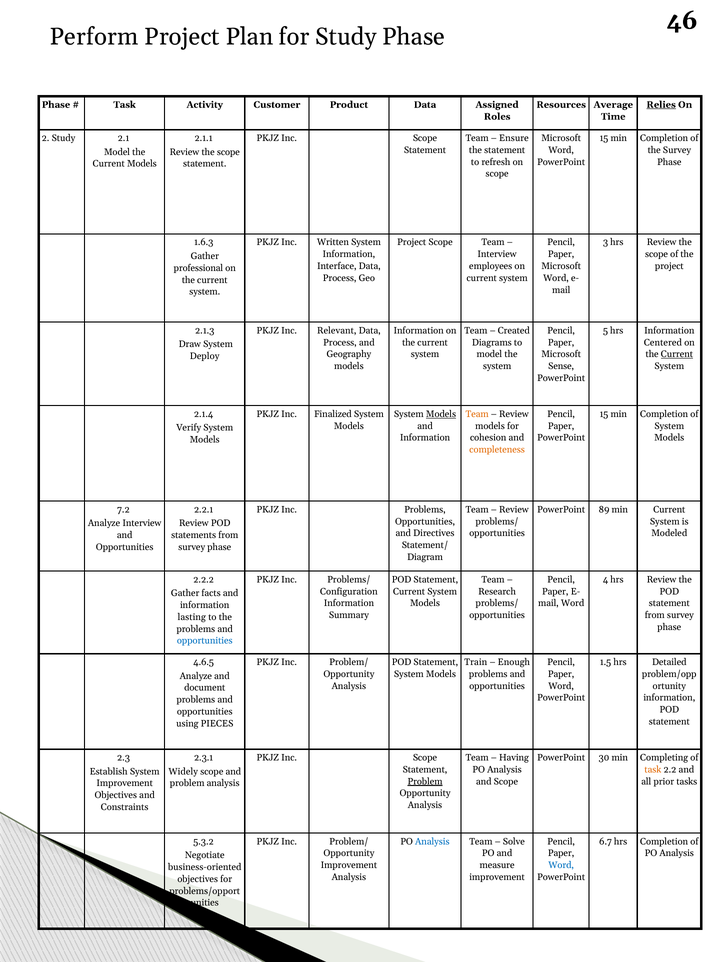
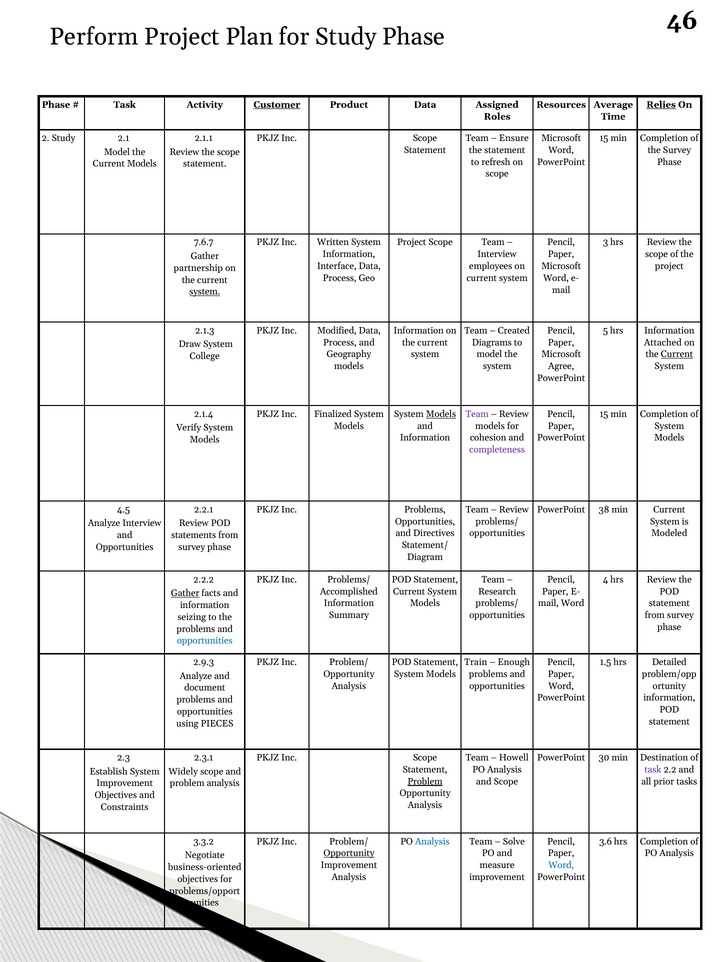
Customer underline: none -> present
1.6.3: 1.6.3 -> 7.6.7
professional: professional -> partnership
system at (205, 292) underline: none -> present
Relevant: Relevant -> Modified
Centered: Centered -> Attached
Deploy: Deploy -> College
Sense: Sense -> Agree
Team at (477, 414) colour: orange -> purple
completeness colour: orange -> purple
7.2: 7.2 -> 4.5
89: 89 -> 38
Configuration: Configuration -> Accomplished
Gather at (185, 593) underline: none -> present
lasting: lasting -> seizing
4.6.5: 4.6.5 -> 2.9.3
Having: Having -> Howell
Completing: Completing -> Destination
task at (653, 769) colour: orange -> purple
5.3.2: 5.3.2 -> 3.3.2
6.7: 6.7 -> 3.6
Opportunity at (349, 853) underline: none -> present
